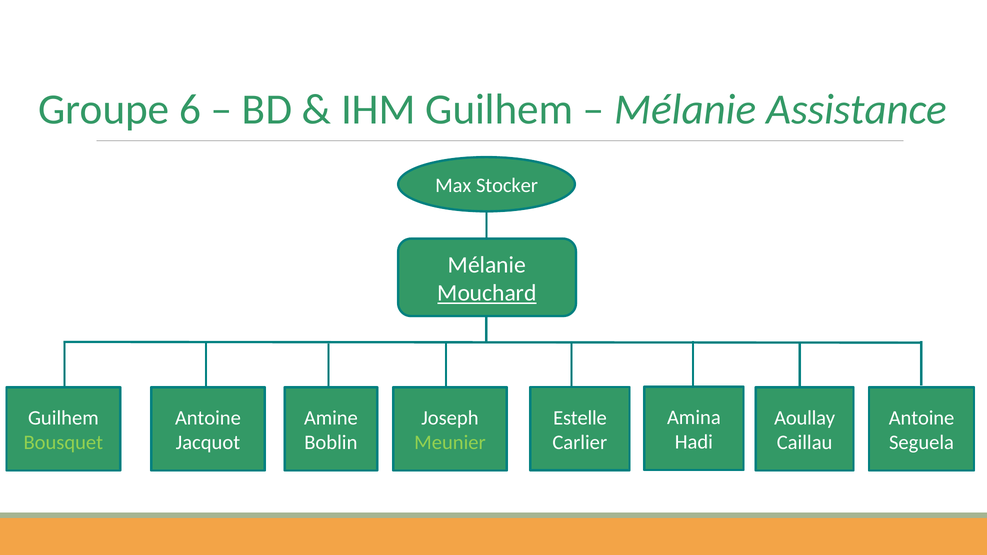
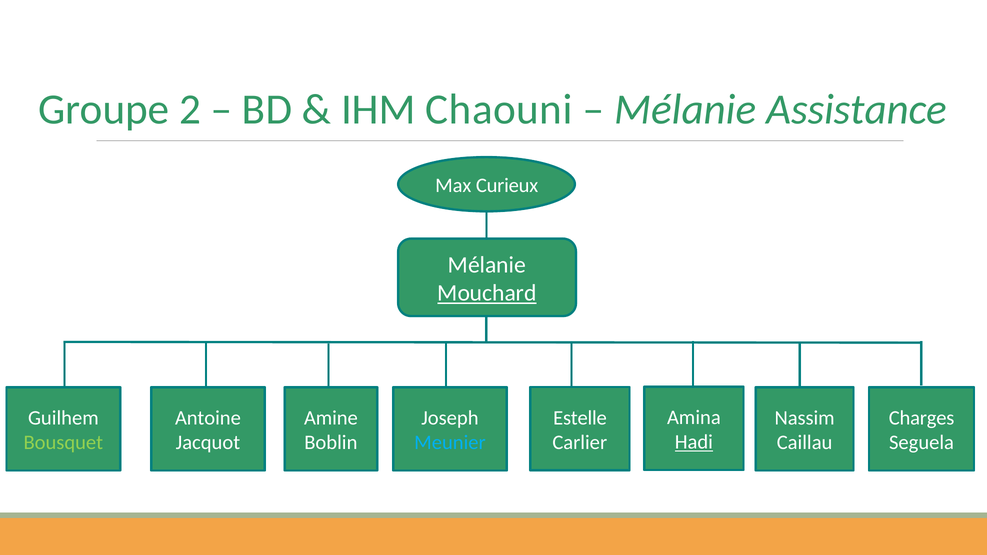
6: 6 -> 2
IHM Guilhem: Guilhem -> Chaouni
Stocker: Stocker -> Curieux
Aoullay: Aoullay -> Nassim
Antoine at (922, 418): Antoine -> Charges
Hadi underline: none -> present
Meunier colour: light green -> light blue
